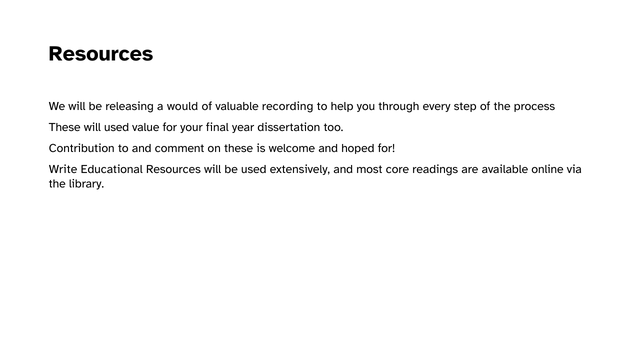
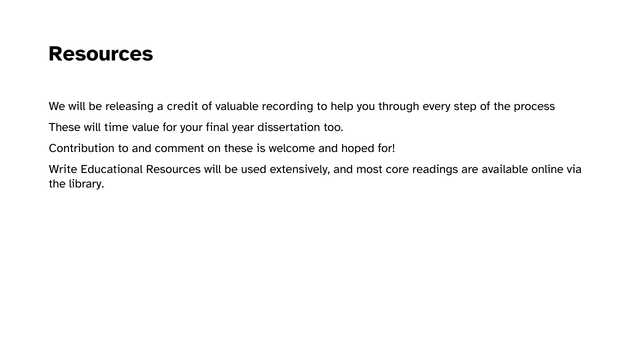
would: would -> credit
will used: used -> time
